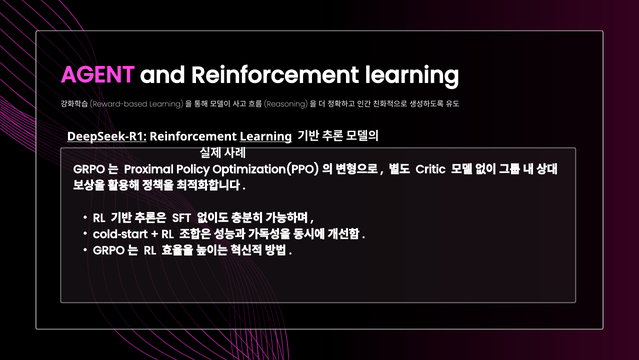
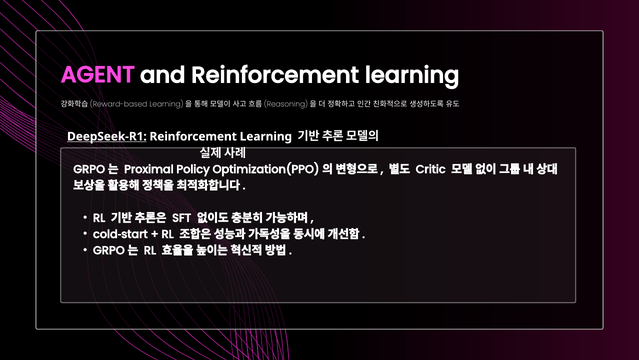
Learning at (266, 136) underline: present -> none
